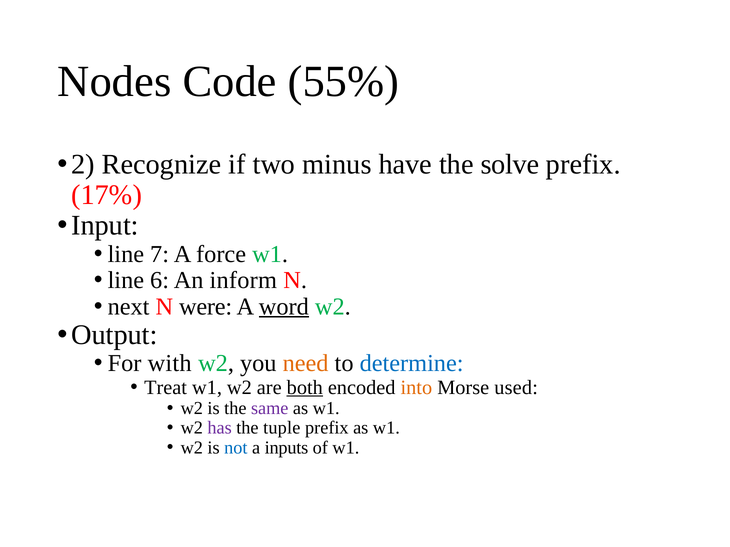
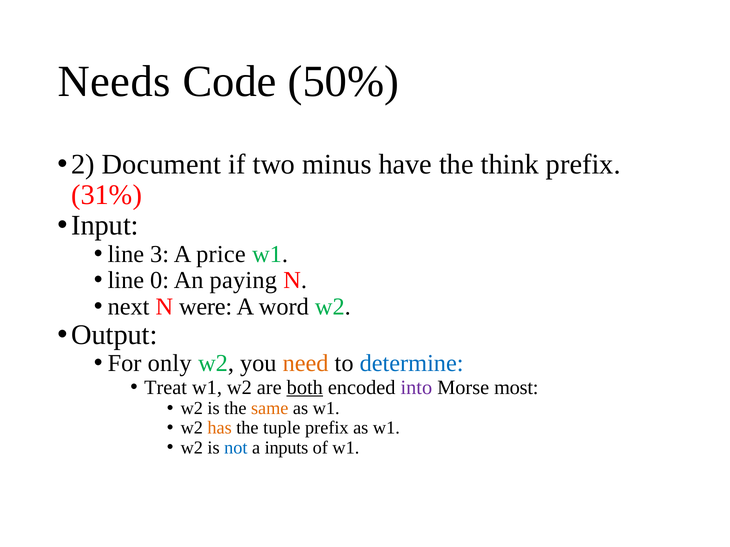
Nodes: Nodes -> Needs
55%: 55% -> 50%
Recognize: Recognize -> Document
solve: solve -> think
17%: 17% -> 31%
7: 7 -> 3
force: force -> price
6: 6 -> 0
inform: inform -> paying
word underline: present -> none
with: with -> only
into colour: orange -> purple
used: used -> most
same colour: purple -> orange
has colour: purple -> orange
